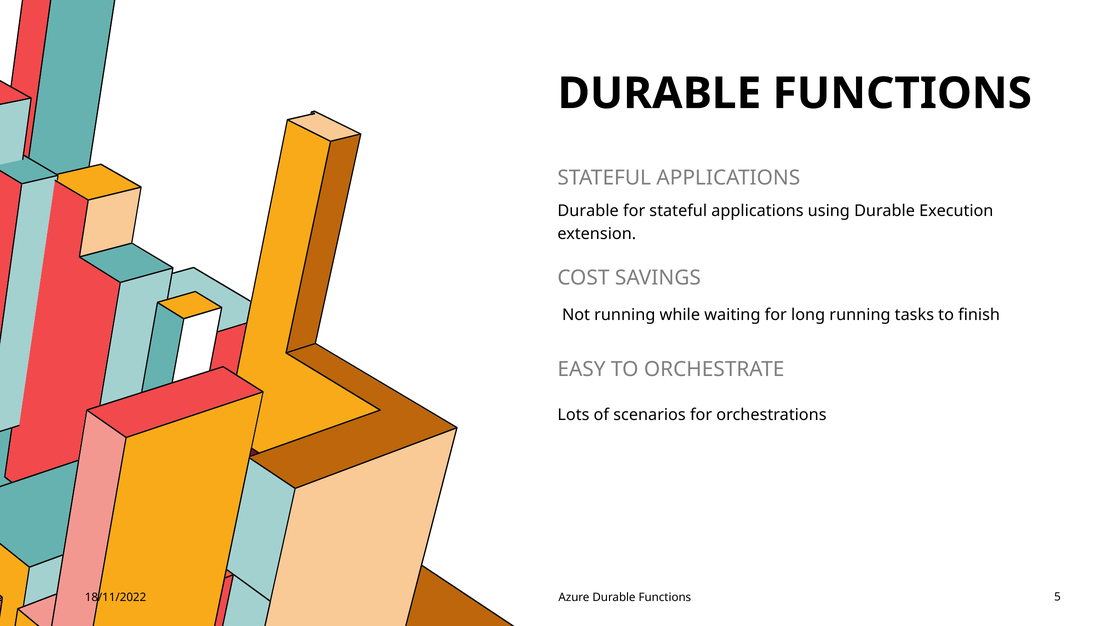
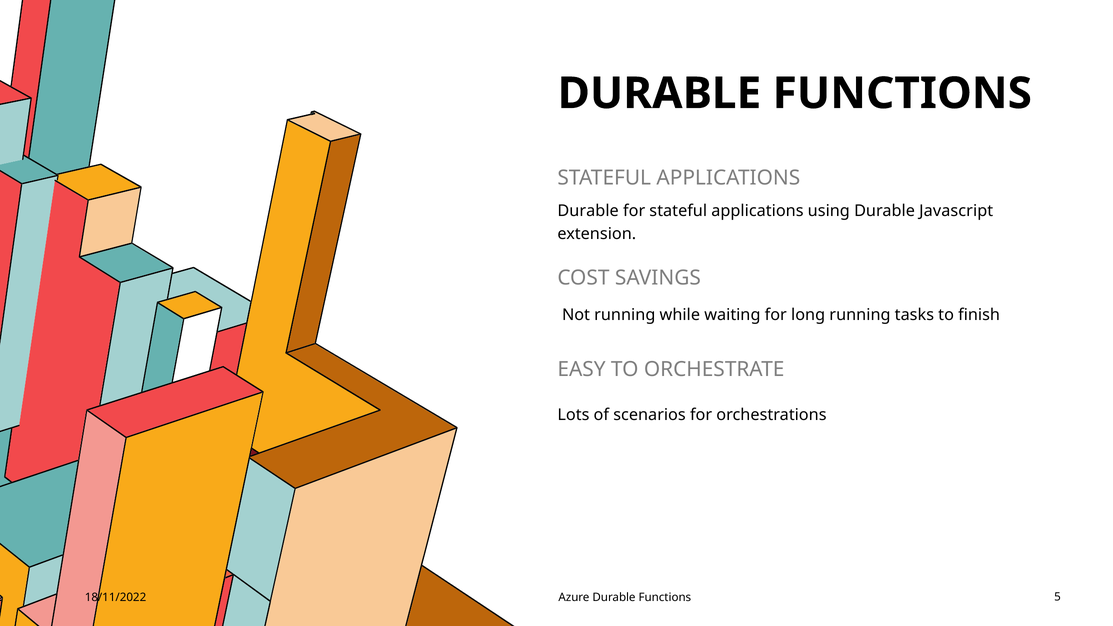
Execution: Execution -> Javascript
